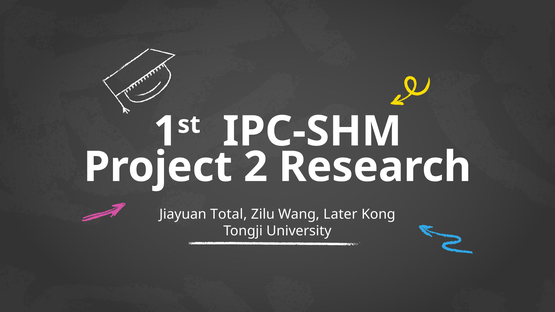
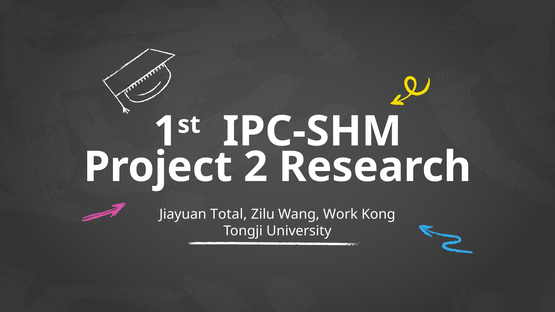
Later: Later -> Work
